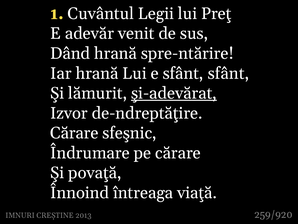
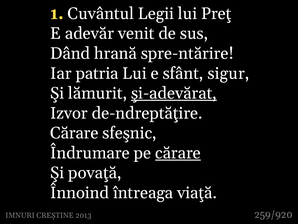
Iar hrană: hrană -> patria
sfânt sfânt: sfânt -> sigur
cărare at (178, 153) underline: none -> present
